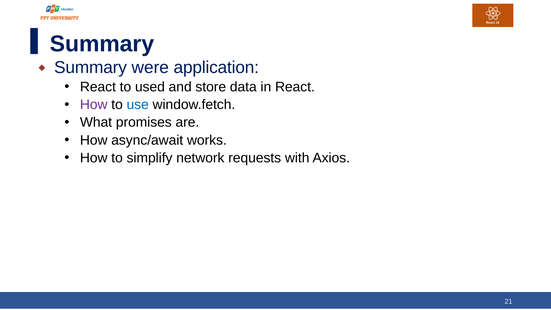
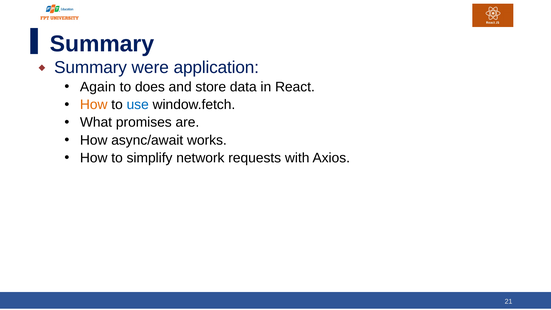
React at (98, 87): React -> Again
used: used -> does
How at (94, 105) colour: purple -> orange
